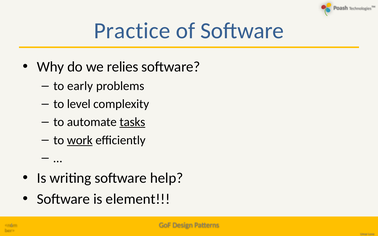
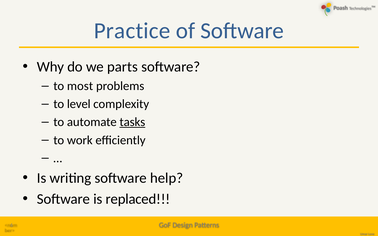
relies: relies -> parts
early: early -> most
work underline: present -> none
element: element -> replaced
